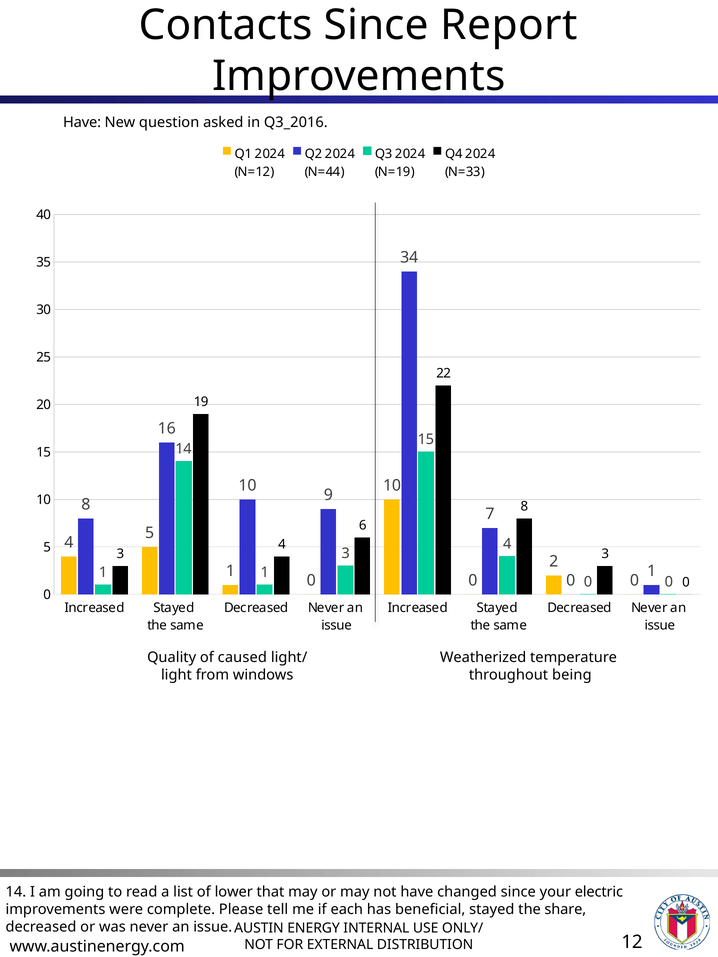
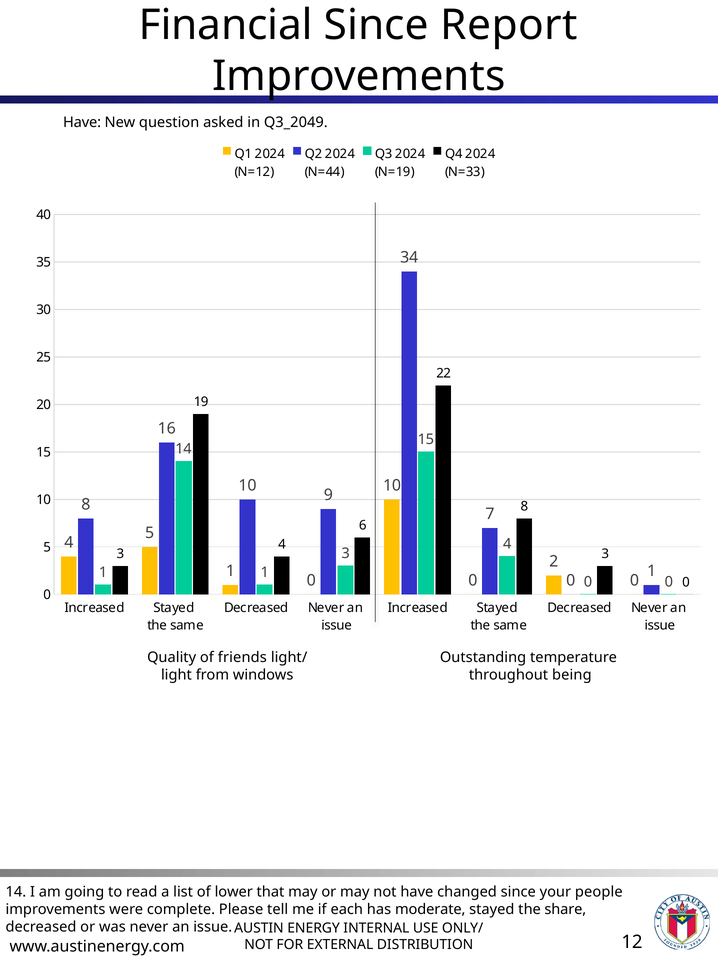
Contacts: Contacts -> Financial
Q3_2016: Q3_2016 -> Q3_2049
caused: caused -> friends
Weatherized: Weatherized -> Outstanding
electric: electric -> people
beneficial: beneficial -> moderate
